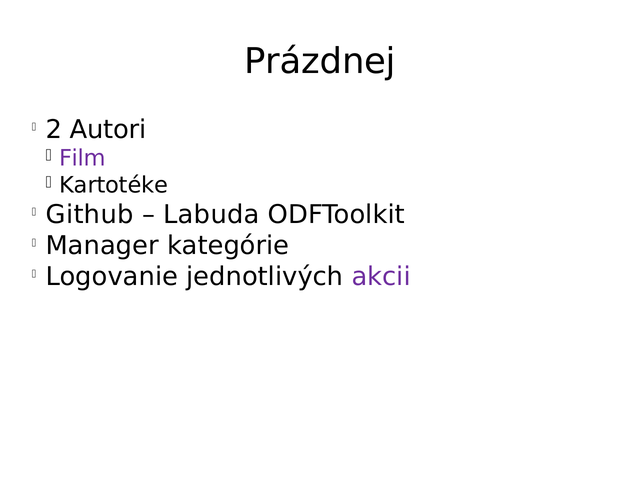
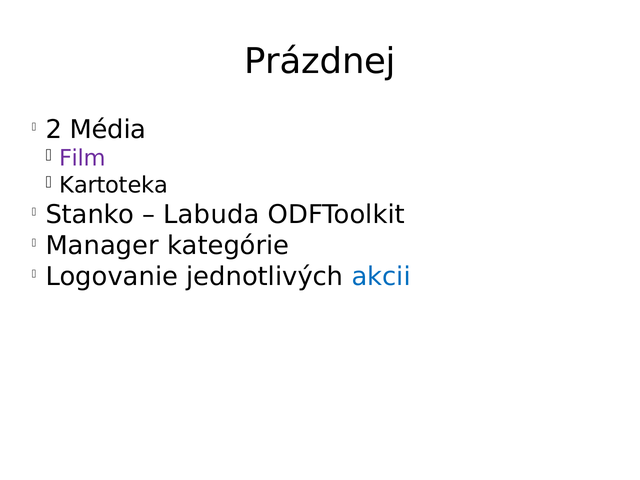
Autori: Autori -> Média
Kartotéke: Kartotéke -> Kartoteka
Github: Github -> Stanko
akcii colour: purple -> blue
